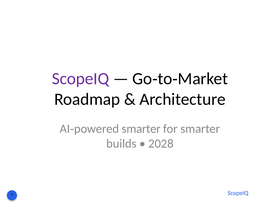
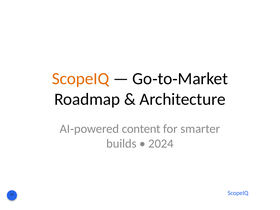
ScopeIQ at (81, 79) colour: purple -> orange
smarter at (141, 129): smarter -> content
2028: 2028 -> 2024
